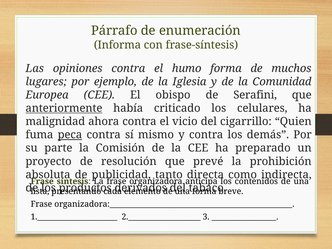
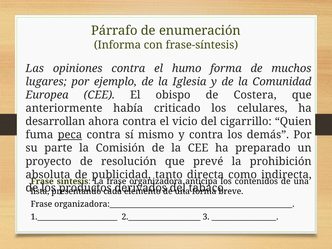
Serafini: Serafini -> Costera
anteriormente underline: present -> none
malignidad: malignidad -> desarrollan
